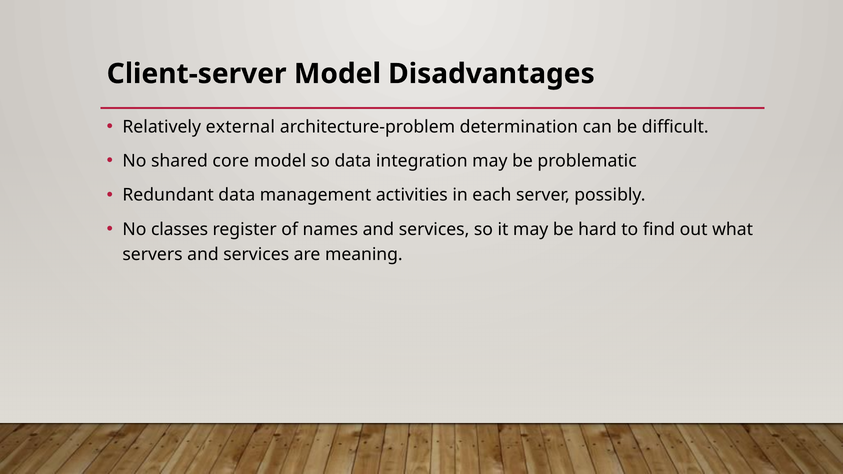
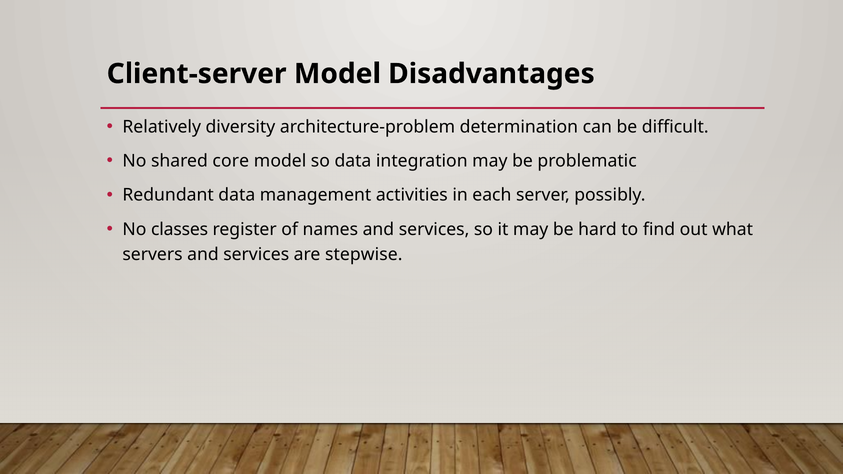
external: external -> diversity
meaning: meaning -> stepwise
